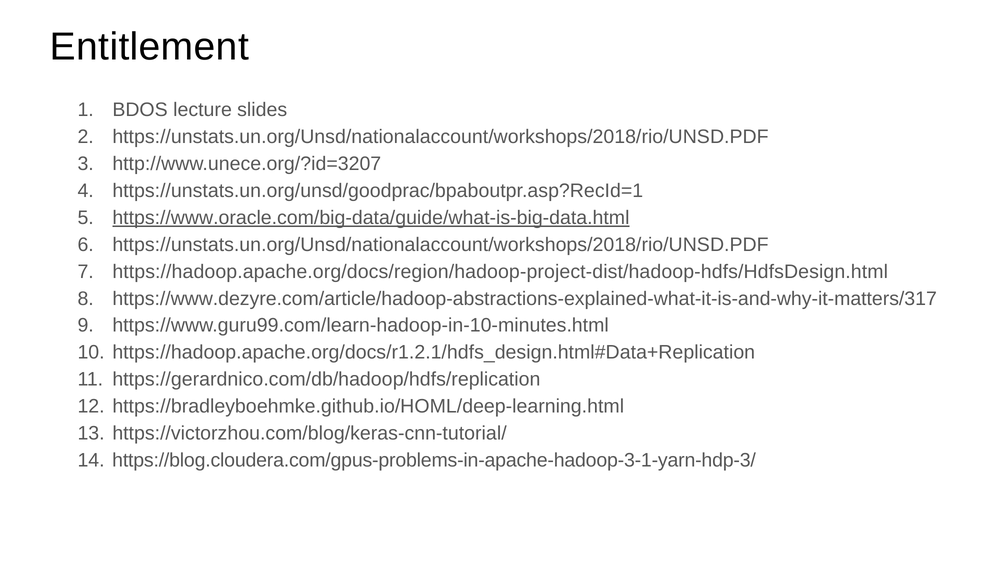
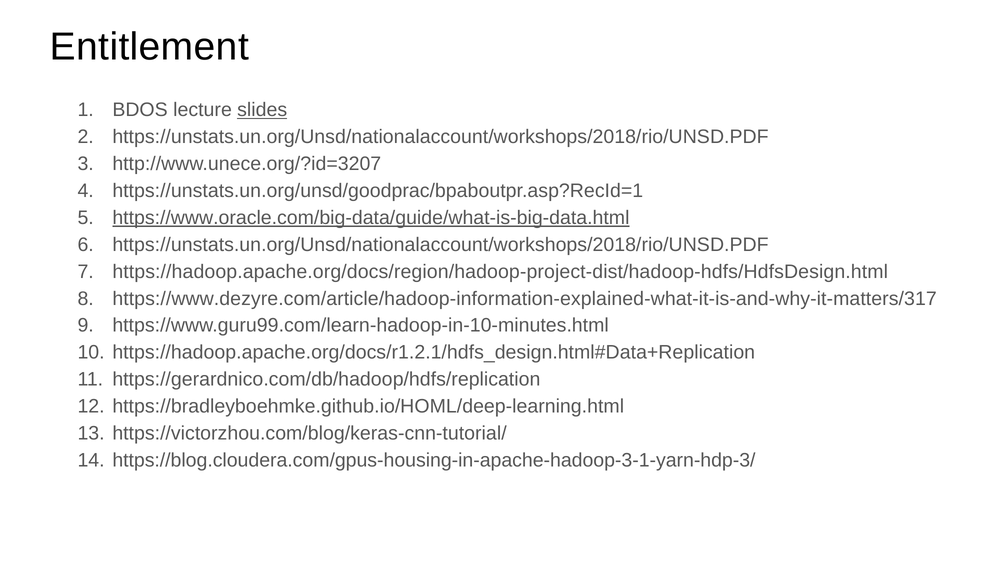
slides underline: none -> present
https://www.dezyre.com/article/hadoop-abstractions-explained-what-it-is-and-why-it-matters/317: https://www.dezyre.com/article/hadoop-abstractions-explained-what-it-is-and-why-it-matters/317 -> https://www.dezyre.com/article/hadoop-information-explained-what-it-is-and-why-it-matters/317
https://blog.cloudera.com/gpus-problems-in-apache-hadoop-3-1-yarn-hdp-3/: https://blog.cloudera.com/gpus-problems-in-apache-hadoop-3-1-yarn-hdp-3/ -> https://blog.cloudera.com/gpus-housing-in-apache-hadoop-3-1-yarn-hdp-3/
